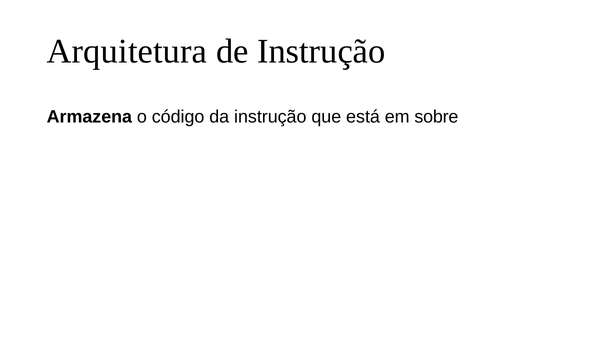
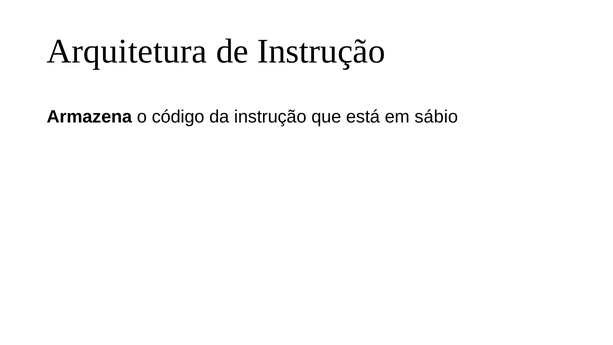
sobre: sobre -> sábio
